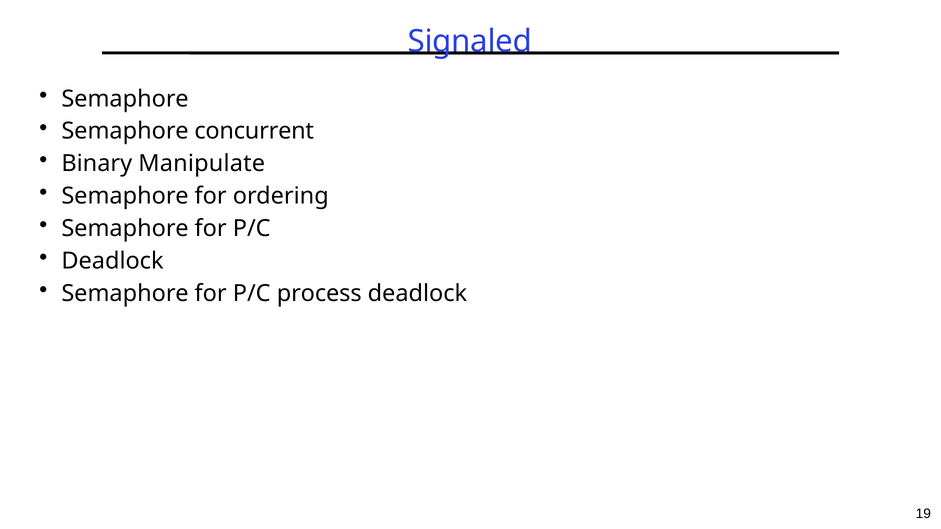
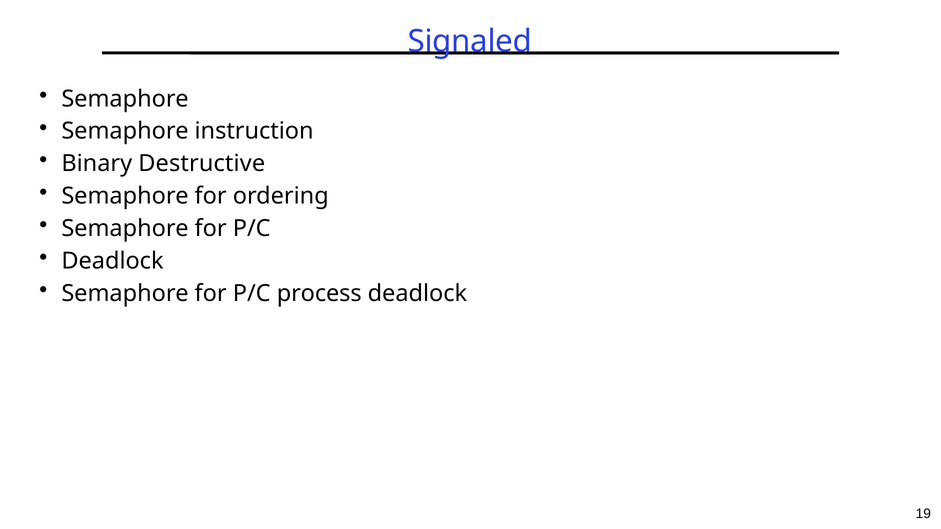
concurrent: concurrent -> instruction
Manipulate: Manipulate -> Destructive
